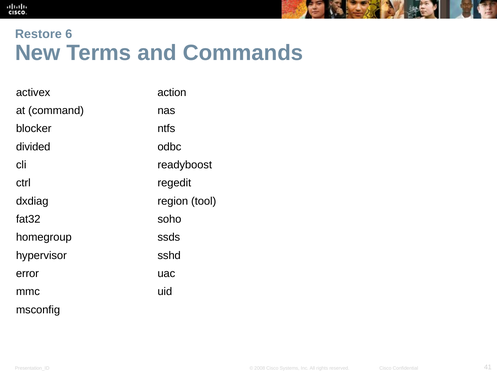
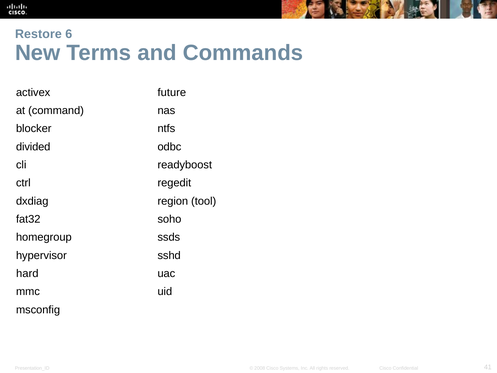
action: action -> future
error: error -> hard
